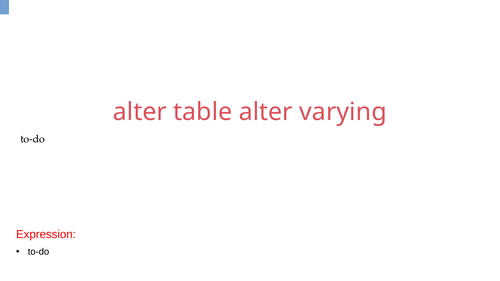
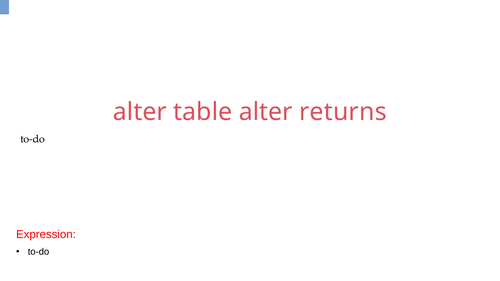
varying: varying -> returns
